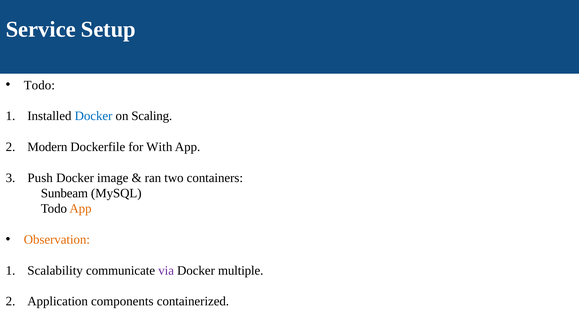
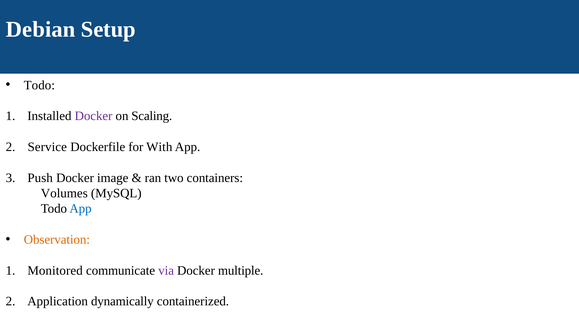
Service: Service -> Debian
Docker at (94, 116) colour: blue -> purple
Modern: Modern -> Service
Sunbeam: Sunbeam -> Volumes
App at (81, 209) colour: orange -> blue
Scalability: Scalability -> Monitored
components: components -> dynamically
